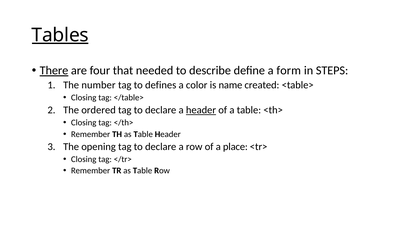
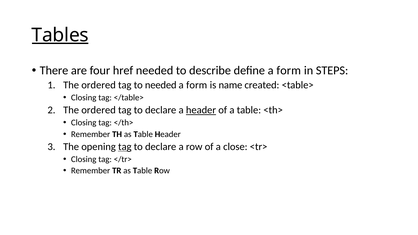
There underline: present -> none
that: that -> href
number at (99, 85): number -> ordered
to defines: defines -> needed
color at (197, 85): color -> form
tag at (125, 147) underline: none -> present
place: place -> close
